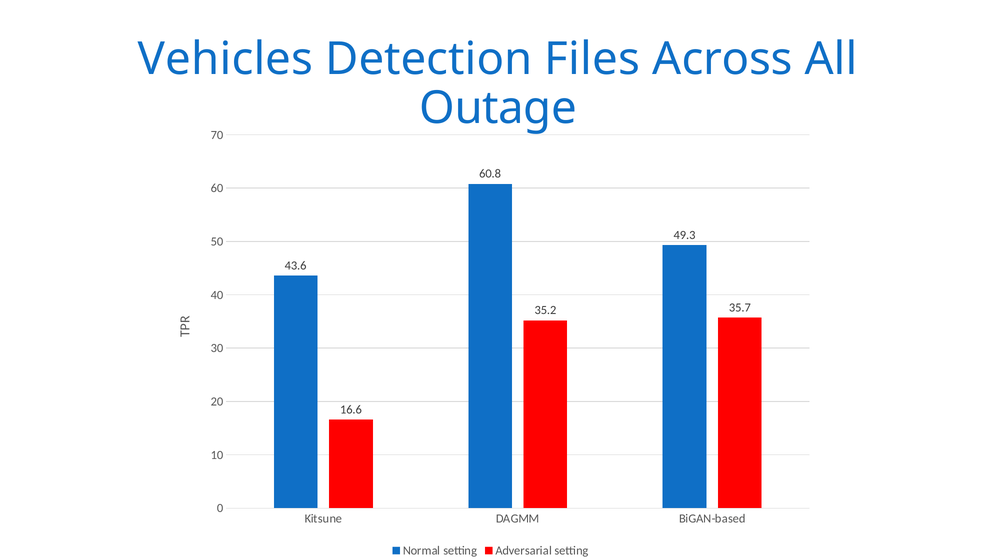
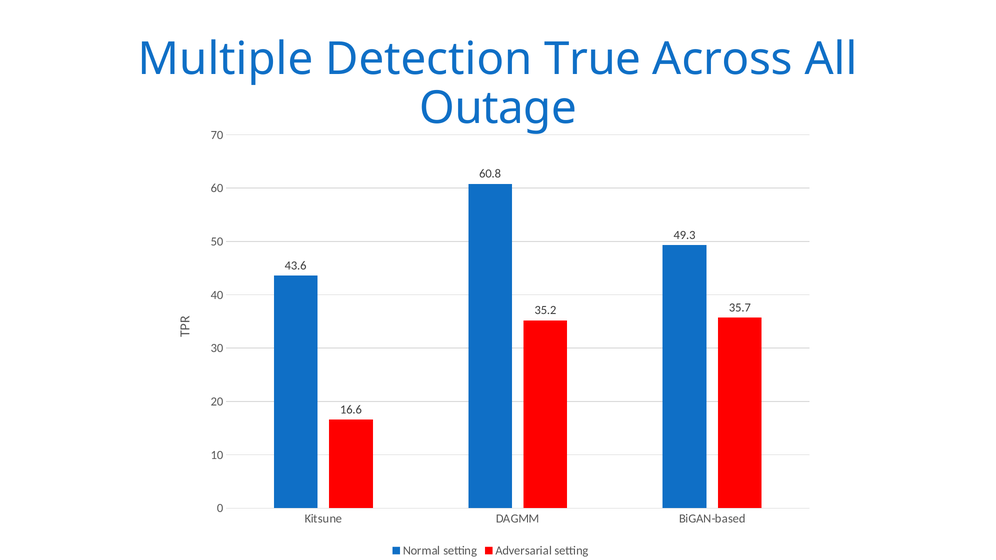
Vehicles: Vehicles -> Multiple
Files: Files -> True
